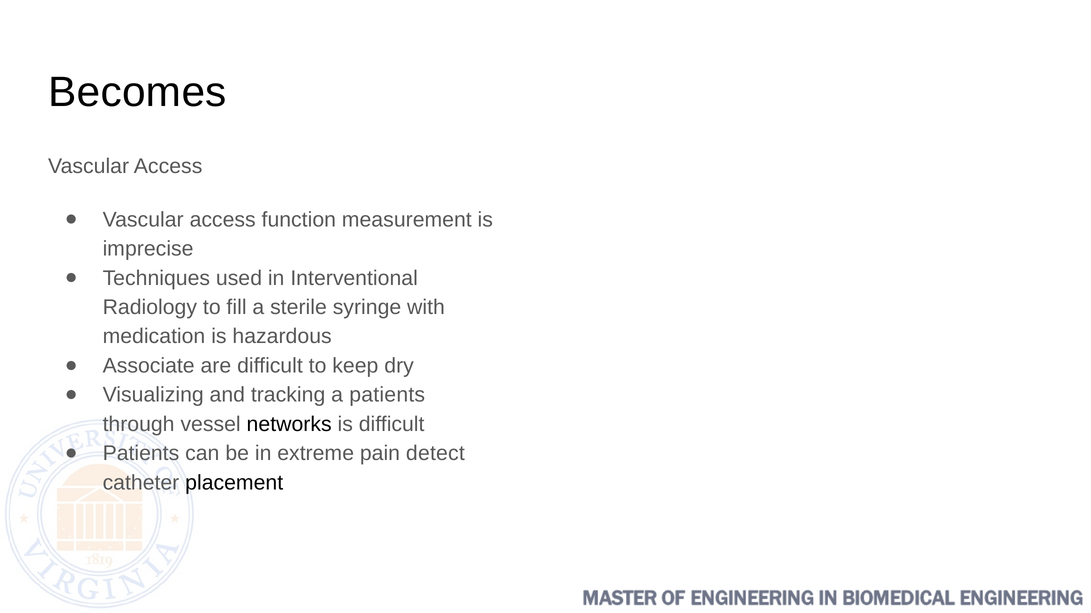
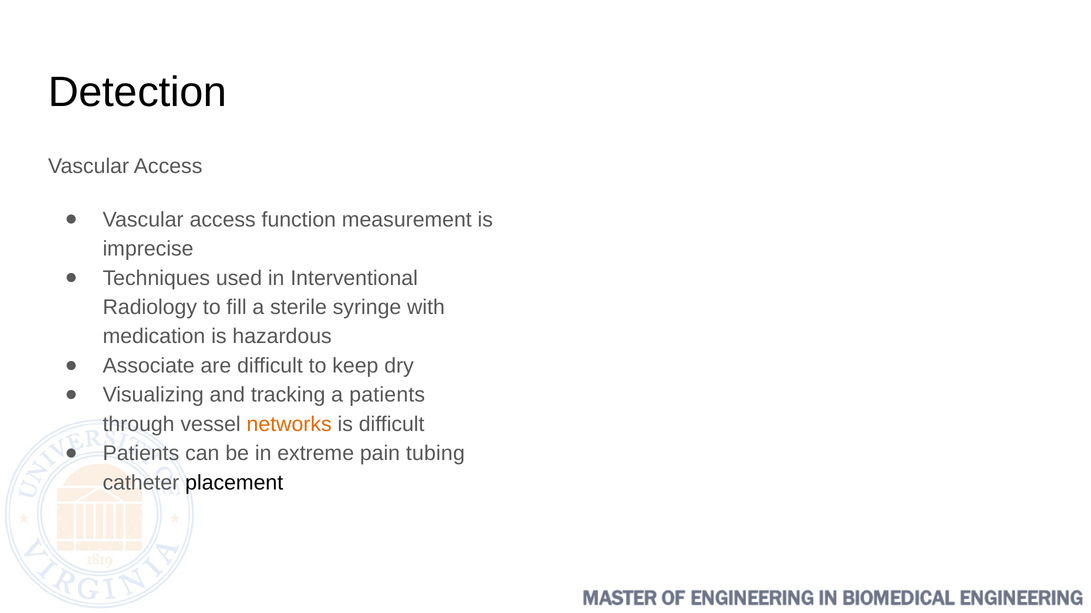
Becomes: Becomes -> Detection
networks colour: black -> orange
detect: detect -> tubing
